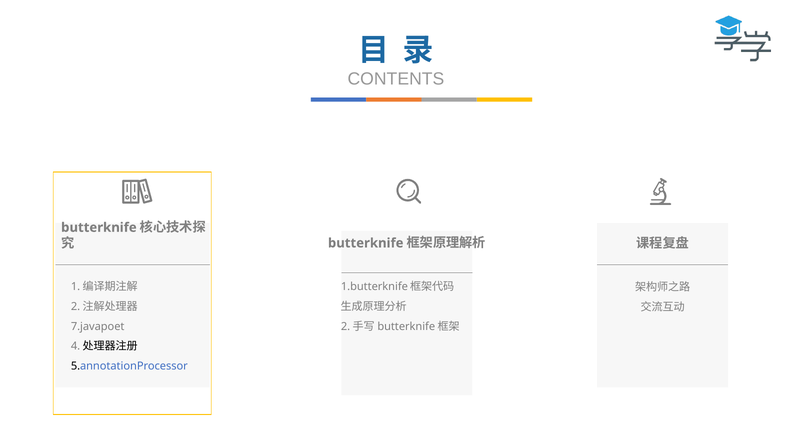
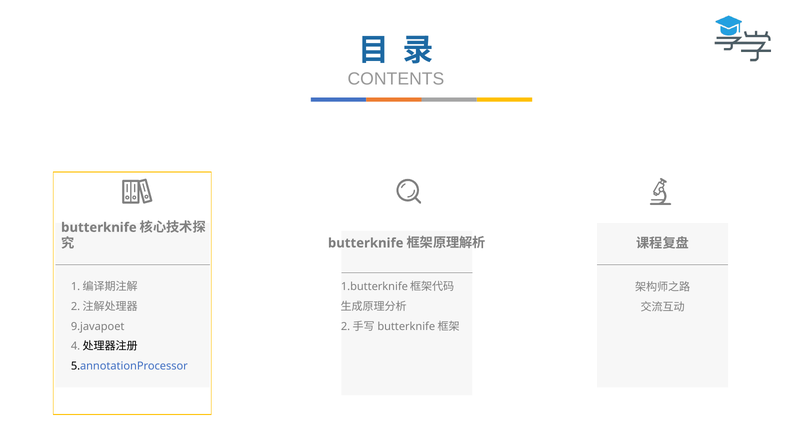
7.javapoet: 7.javapoet -> 9.javapoet
